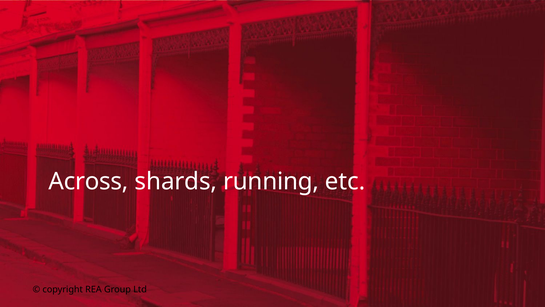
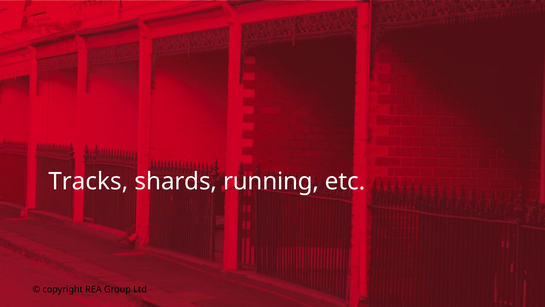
Across: Across -> Tracks
